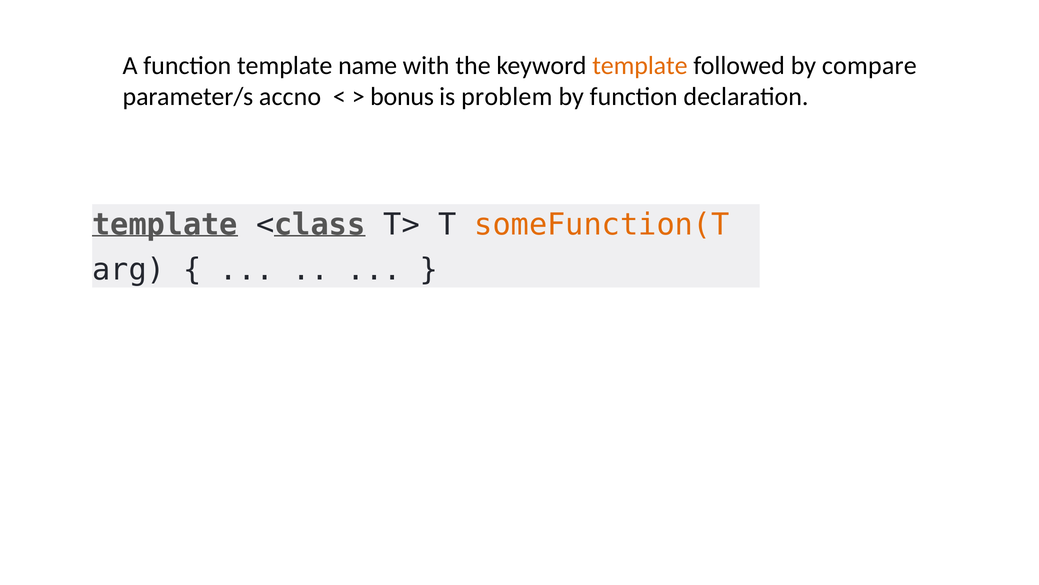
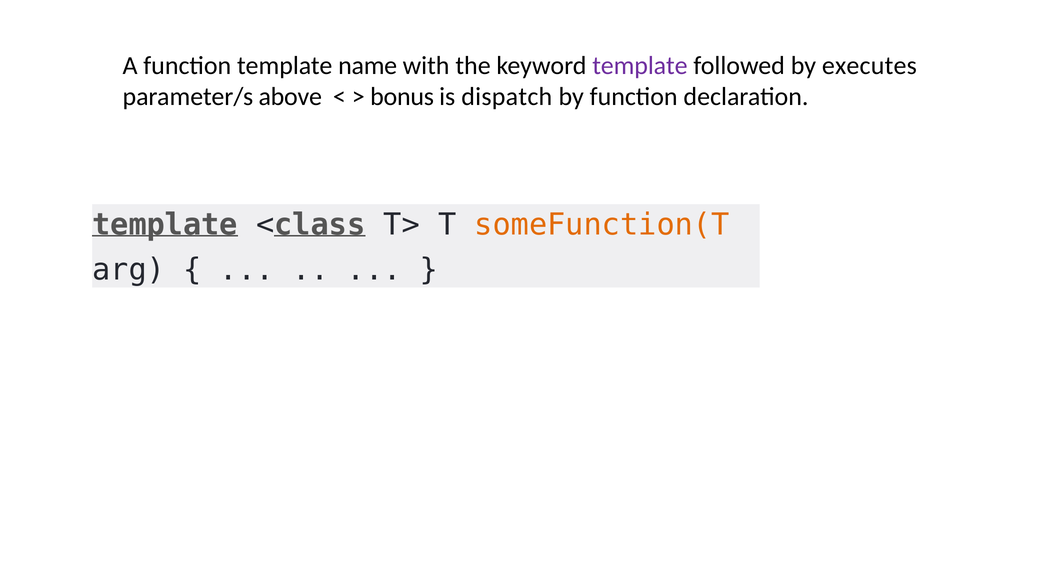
template at (640, 66) colour: orange -> purple
compare: compare -> executes
accno: accno -> above
problem: problem -> dispatch
